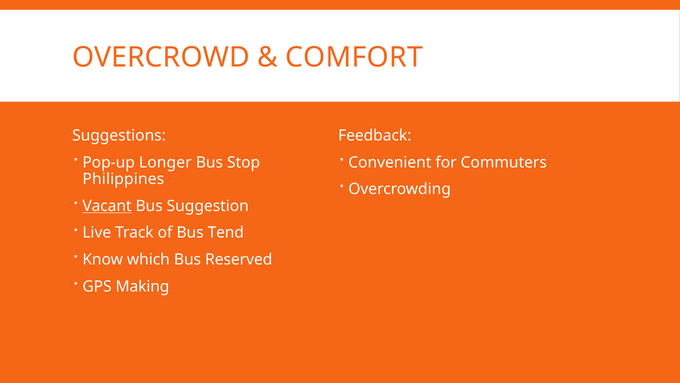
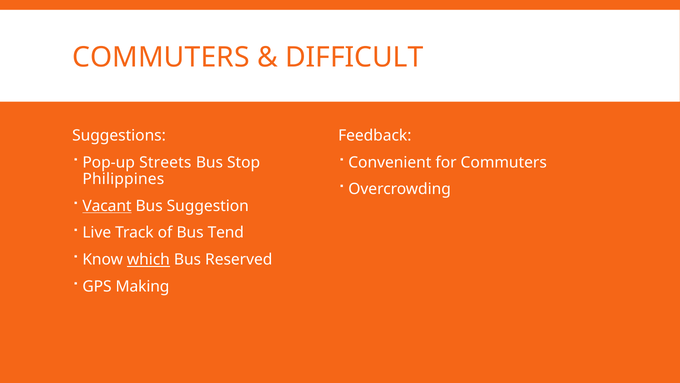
OVERCROWD at (161, 57): OVERCROWD -> COMMUTERS
COMFORT: COMFORT -> DIFFICULT
Longer: Longer -> Streets
which underline: none -> present
